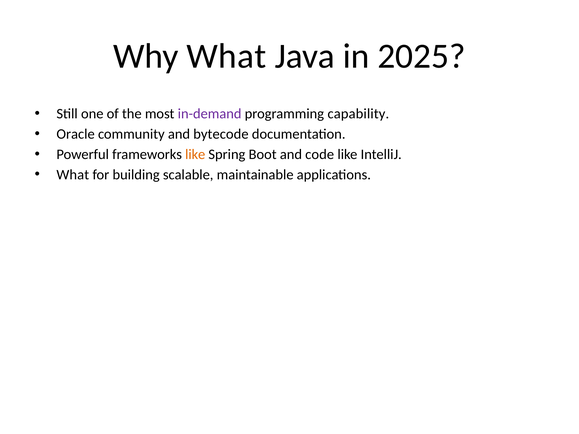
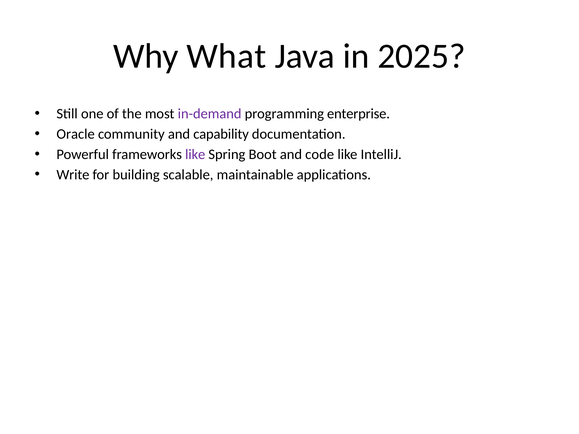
capability: capability -> enterprise
bytecode: bytecode -> capability
like at (195, 154) colour: orange -> purple
What at (73, 175): What -> Write
